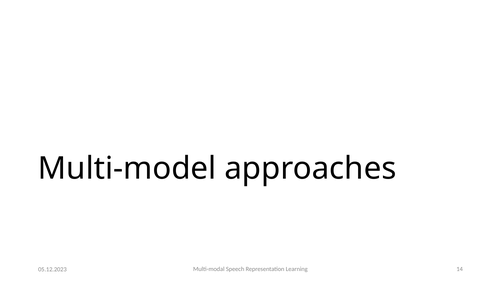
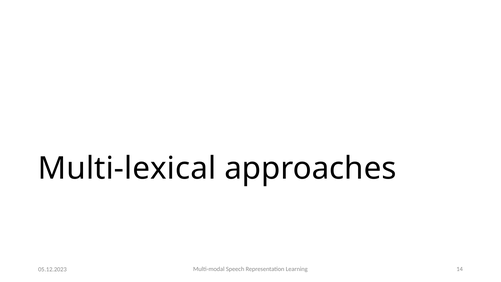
Multi-model: Multi-model -> Multi-lexical
